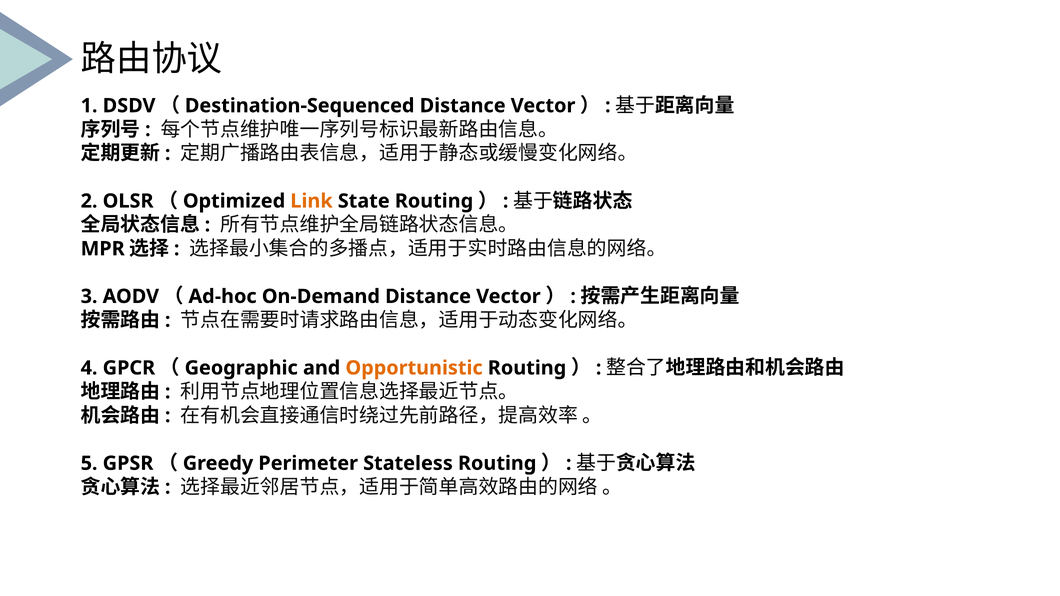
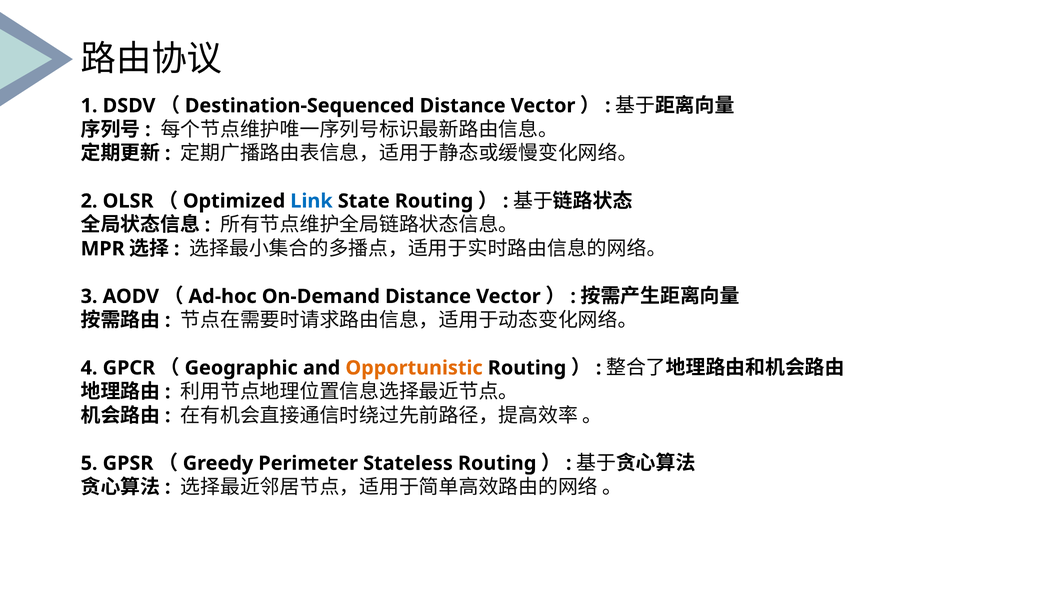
Link colour: orange -> blue
